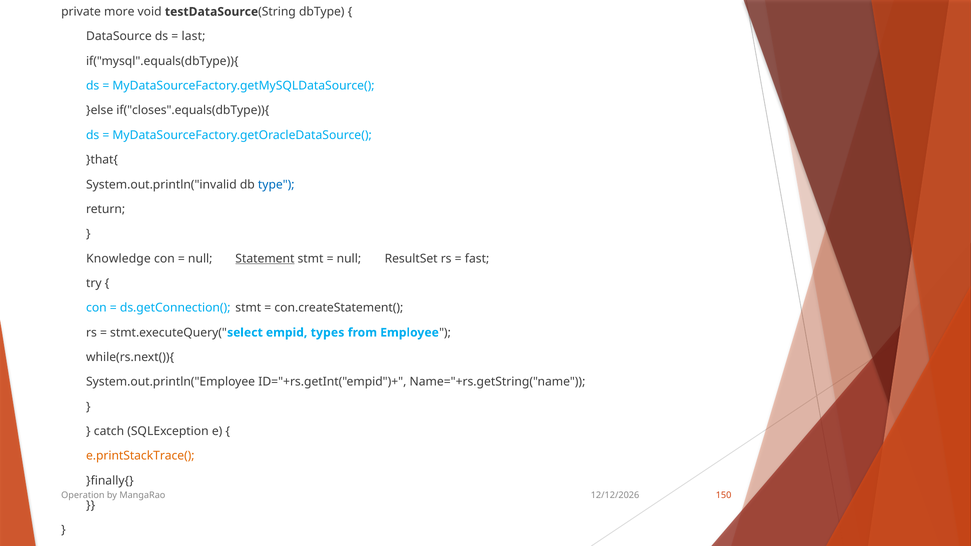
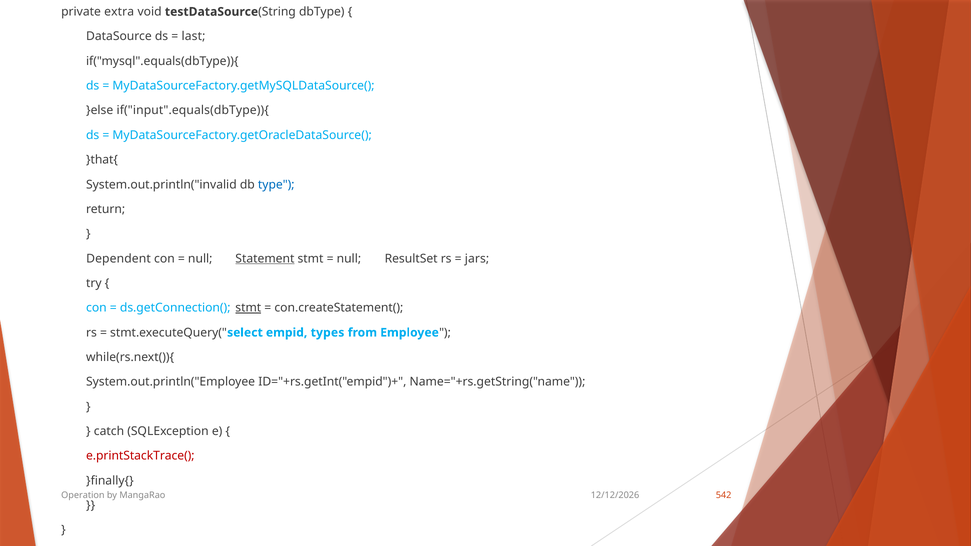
more: more -> extra
if("closes".equals(dbType)){: if("closes".equals(dbType)){ -> if("input".equals(dbType)){
Knowledge: Knowledge -> Dependent
fast: fast -> jars
stmt at (248, 308) underline: none -> present
e.printStackTrace( colour: orange -> red
150: 150 -> 542
